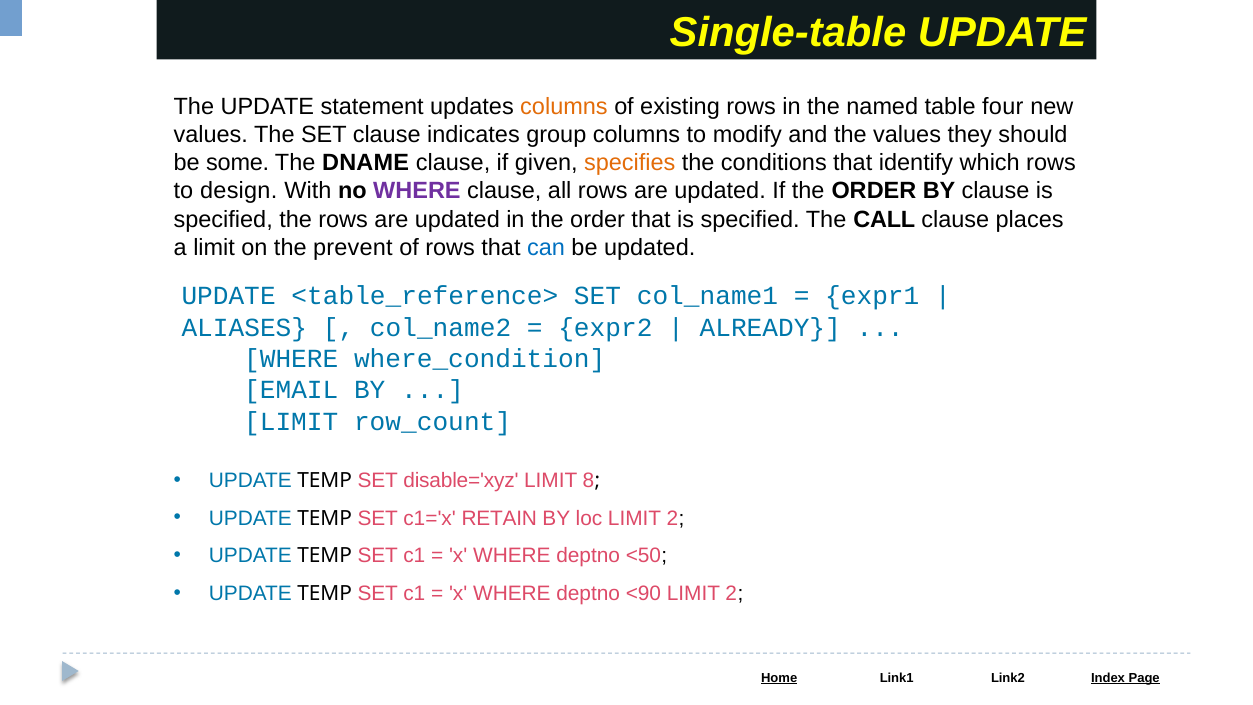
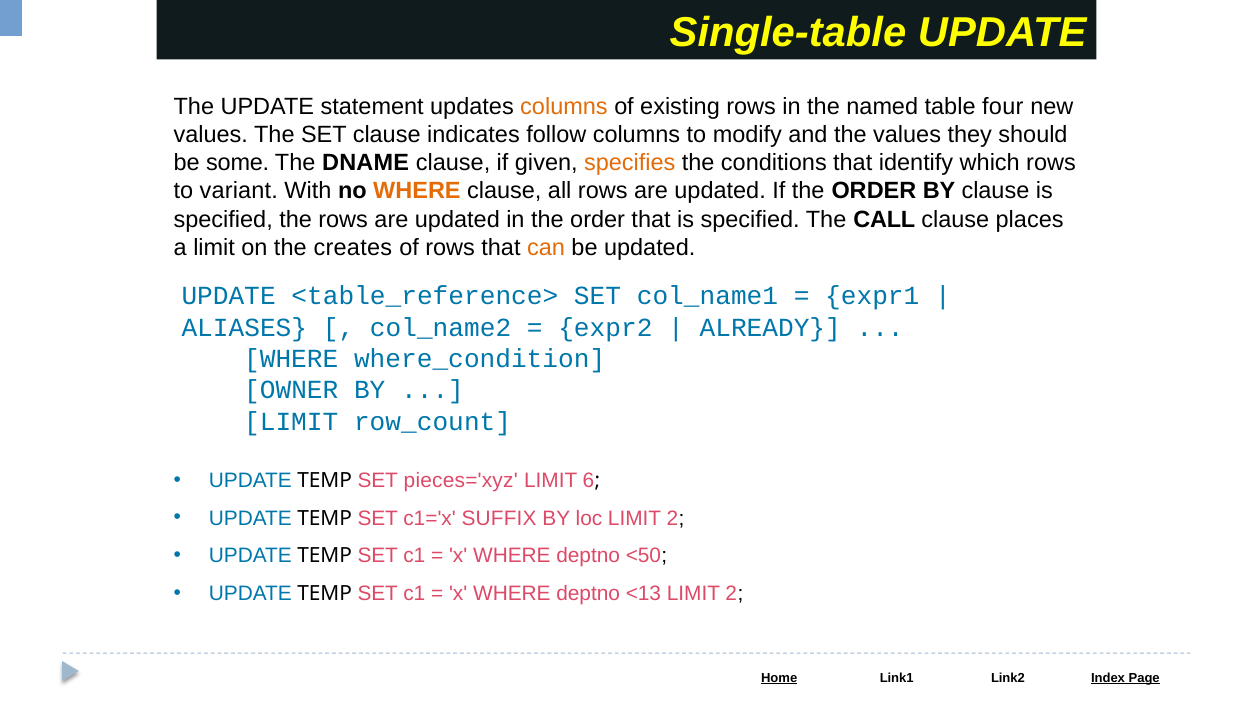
group: group -> follow
design: design -> variant
WHERE at (417, 191) colour: purple -> orange
prevent: prevent -> creates
can colour: blue -> orange
EMAIL: EMAIL -> OWNER
disable='xyz: disable='xyz -> pieces='xyz
8: 8 -> 6
RETAIN: RETAIN -> SUFFIX
<90: <90 -> <13
